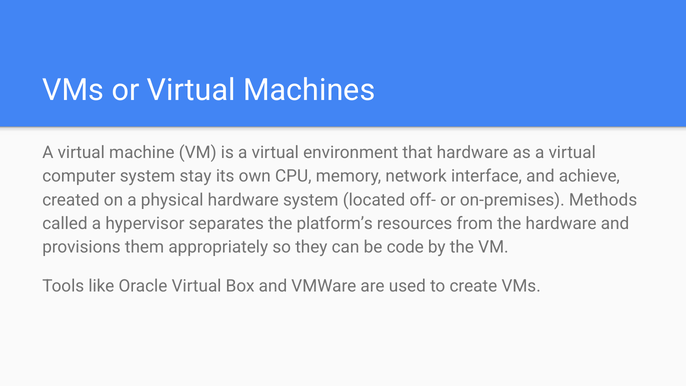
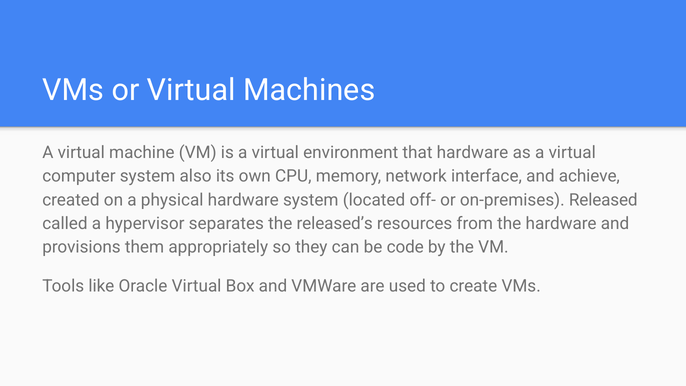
stay: stay -> also
Methods: Methods -> Released
platform’s: platform’s -> released’s
